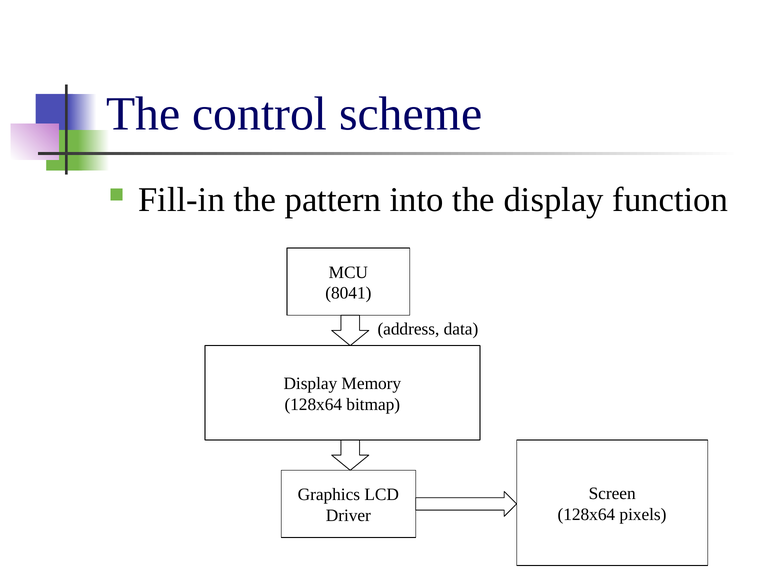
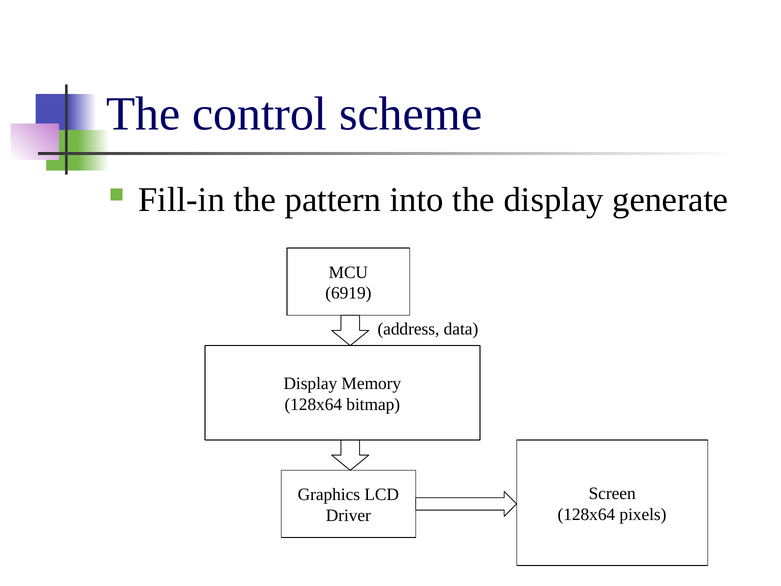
function: function -> generate
8041: 8041 -> 6919
